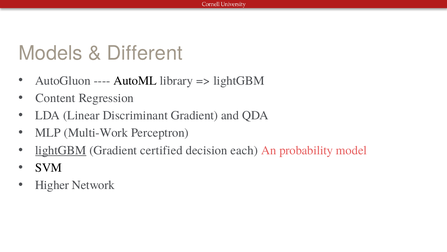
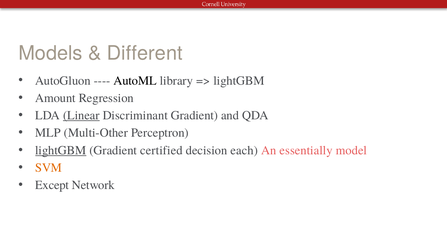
Content: Content -> Amount
Linear underline: none -> present
Multi-Work: Multi-Work -> Multi-Other
probability: probability -> essentially
SVM colour: black -> orange
Higher: Higher -> Except
